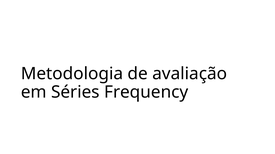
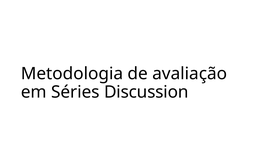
Frequency: Frequency -> Discussion
